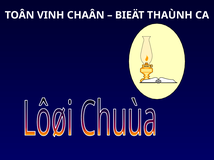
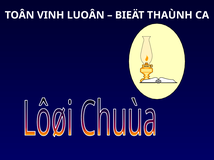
CHAÂN: CHAÂN -> LUOÂN
